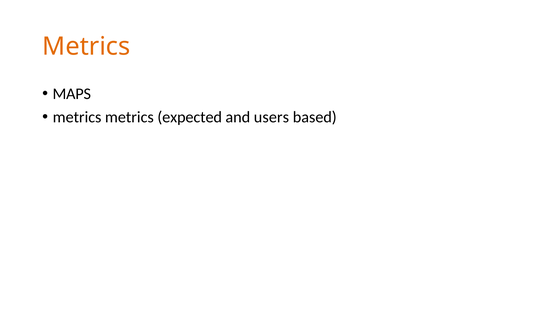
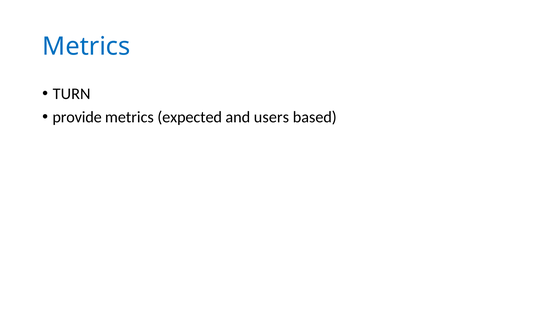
Metrics at (86, 47) colour: orange -> blue
MAPS: MAPS -> TURN
metrics at (77, 117): metrics -> provide
